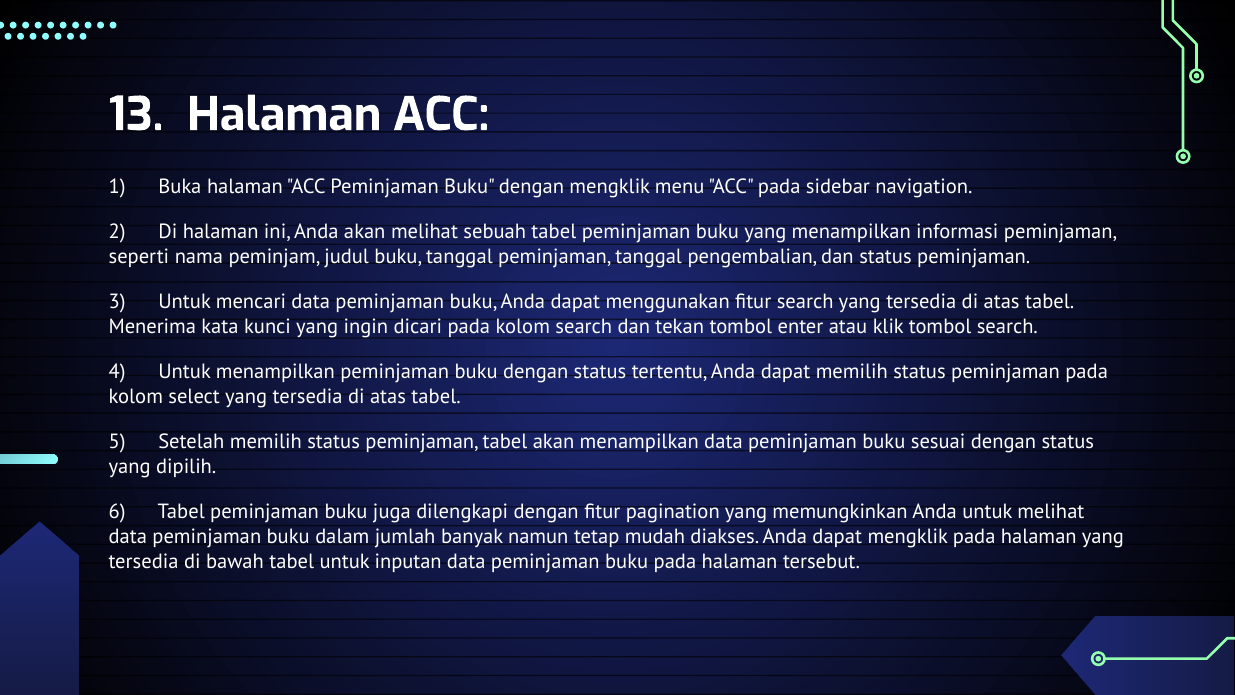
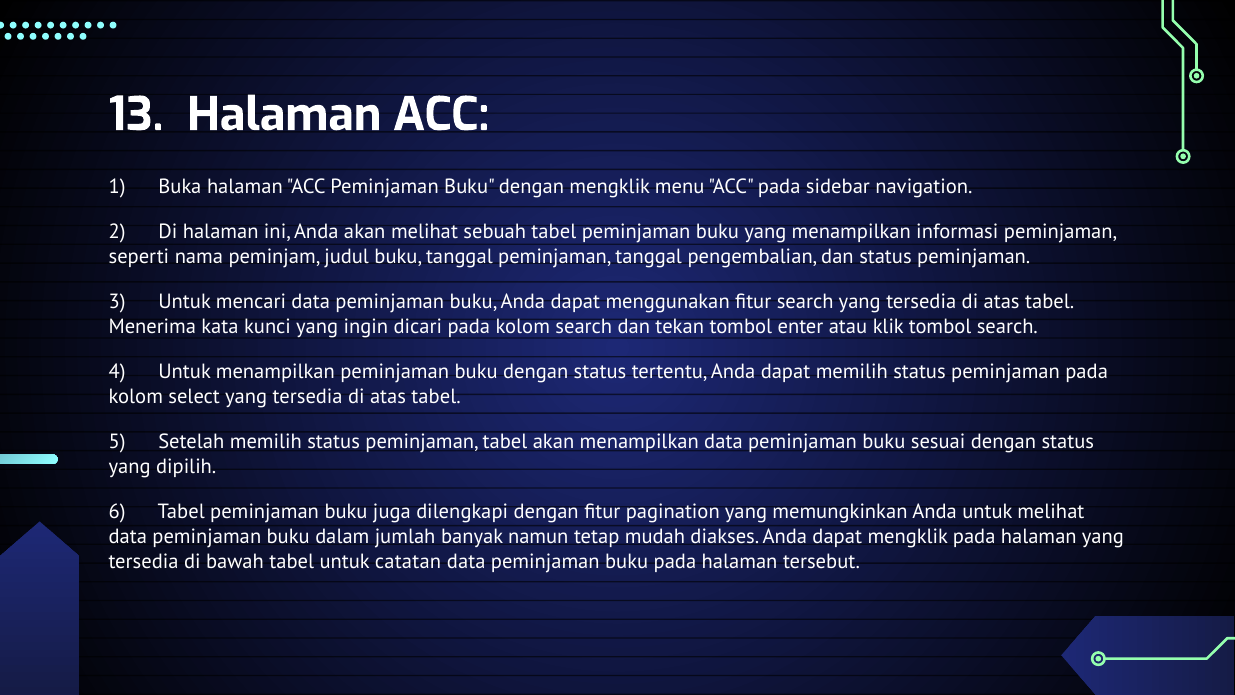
inputan: inputan -> catatan
